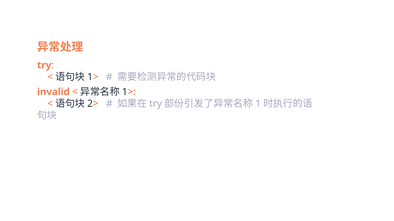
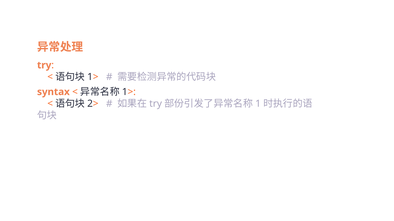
invalid: invalid -> syntax
